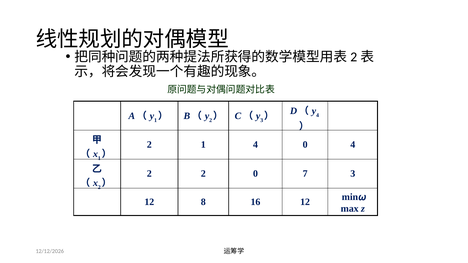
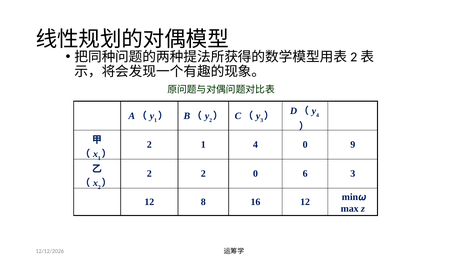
0 4: 4 -> 9
7: 7 -> 6
